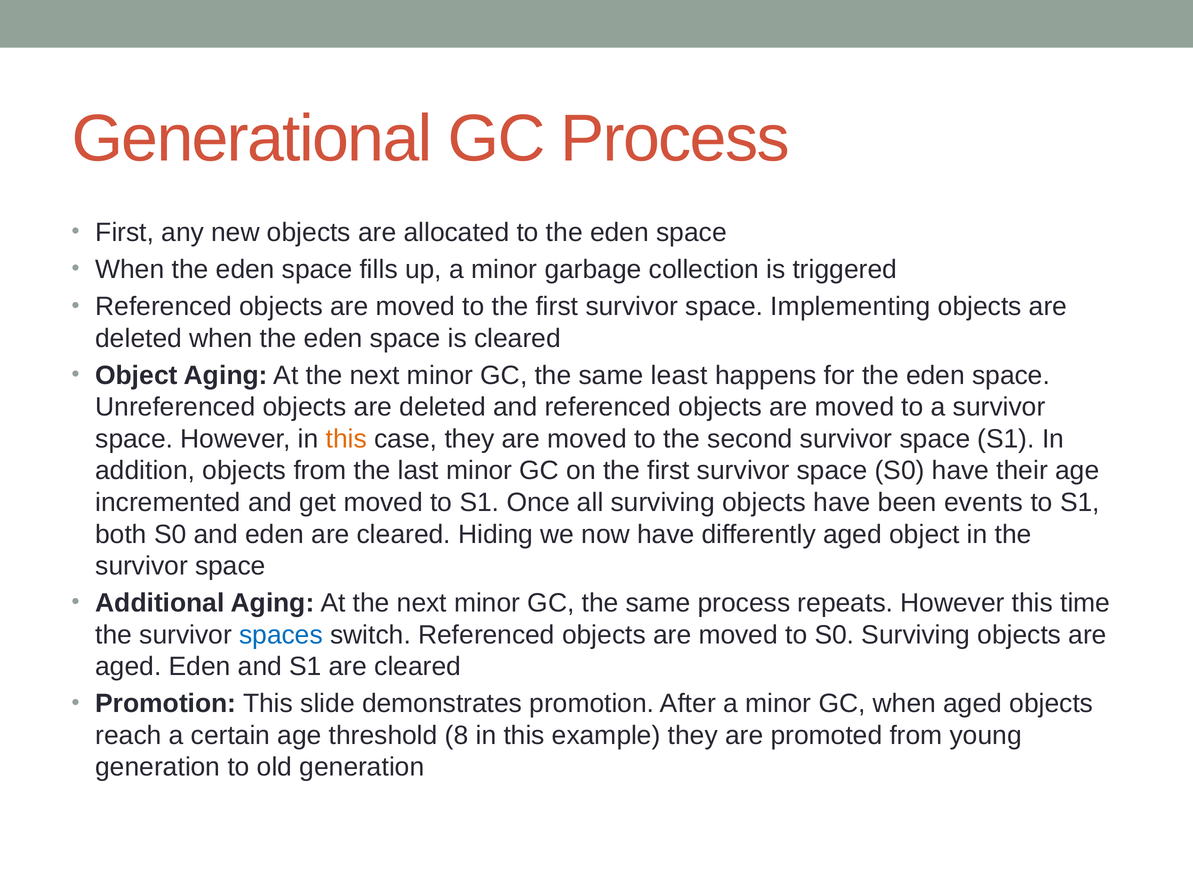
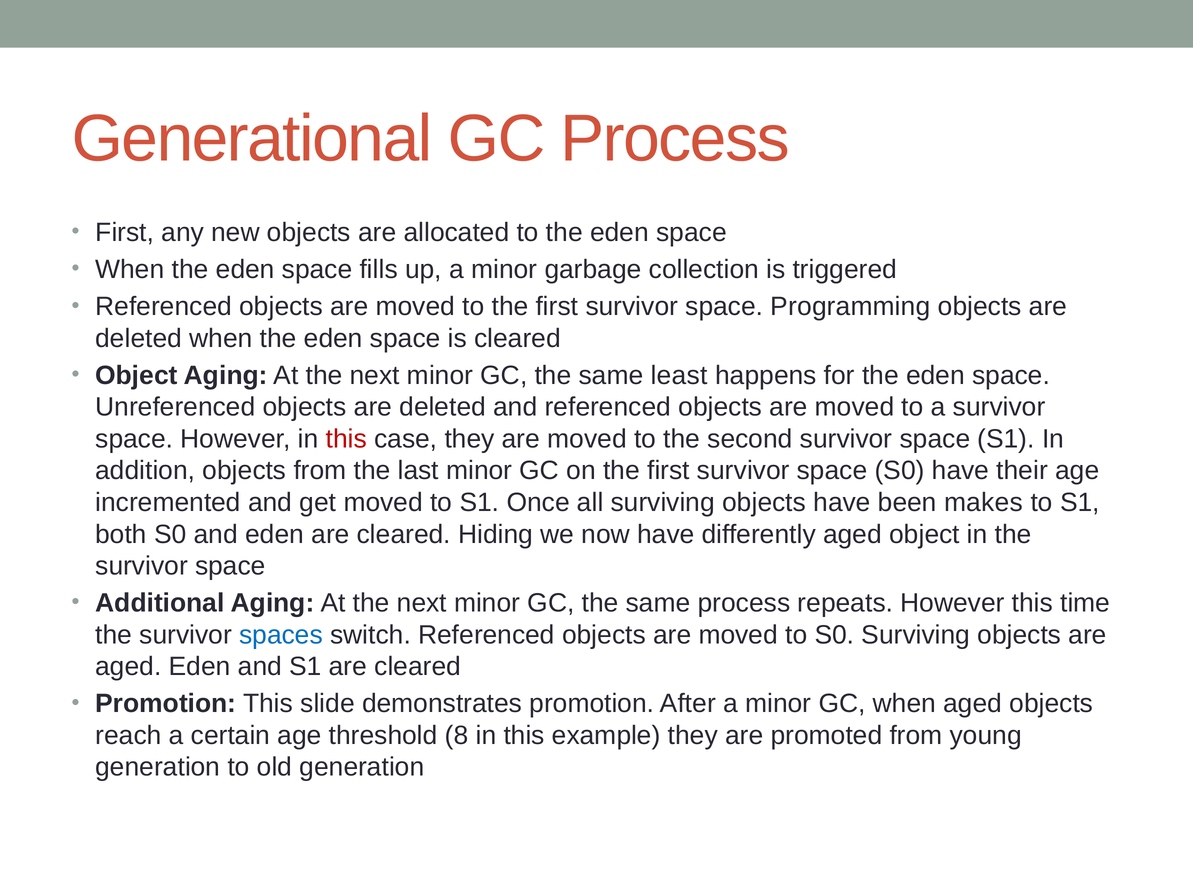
Implementing: Implementing -> Programming
this at (346, 439) colour: orange -> red
events: events -> makes
